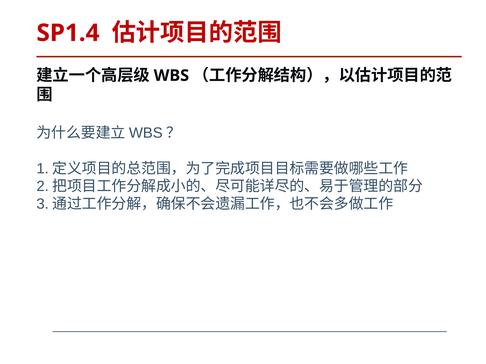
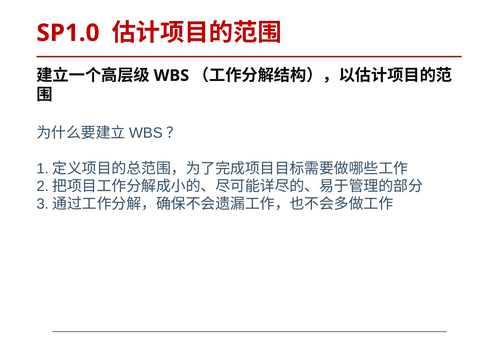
SP1.4: SP1.4 -> SP1.0
